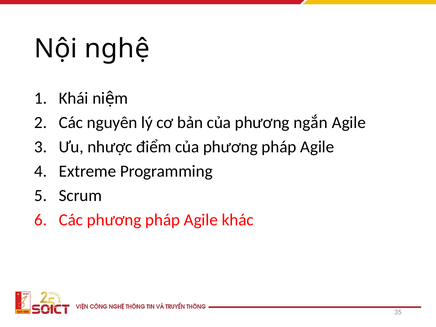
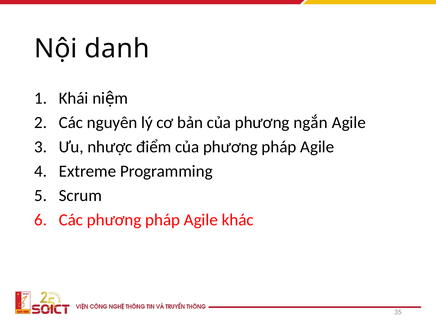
nghệ: nghệ -> danh
